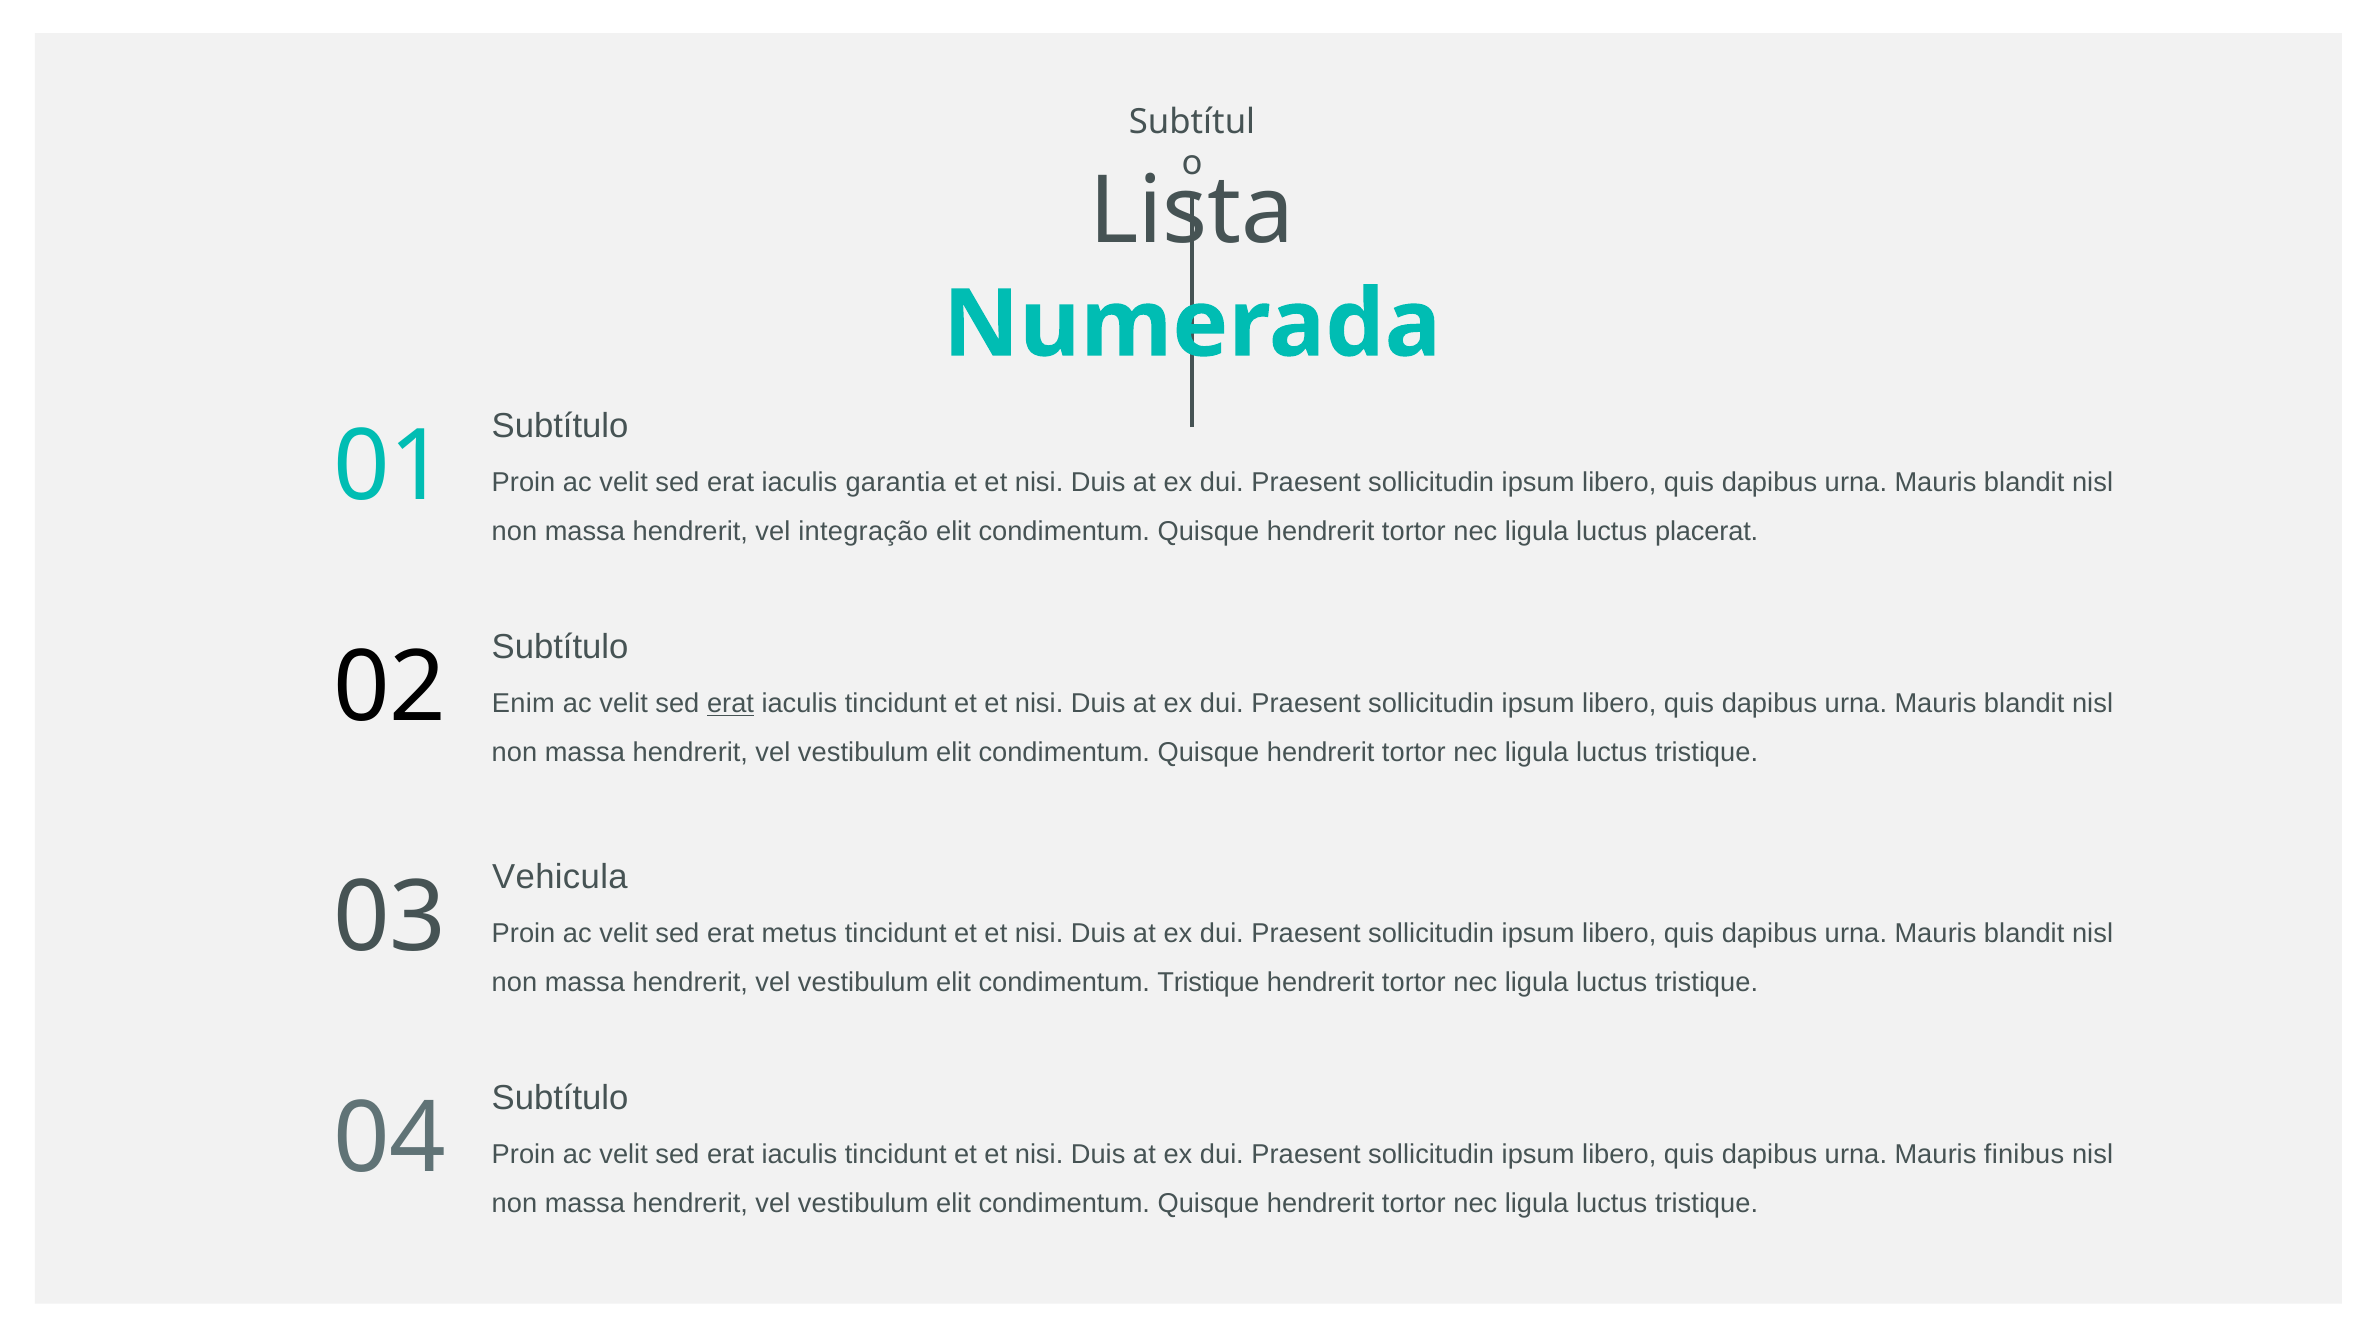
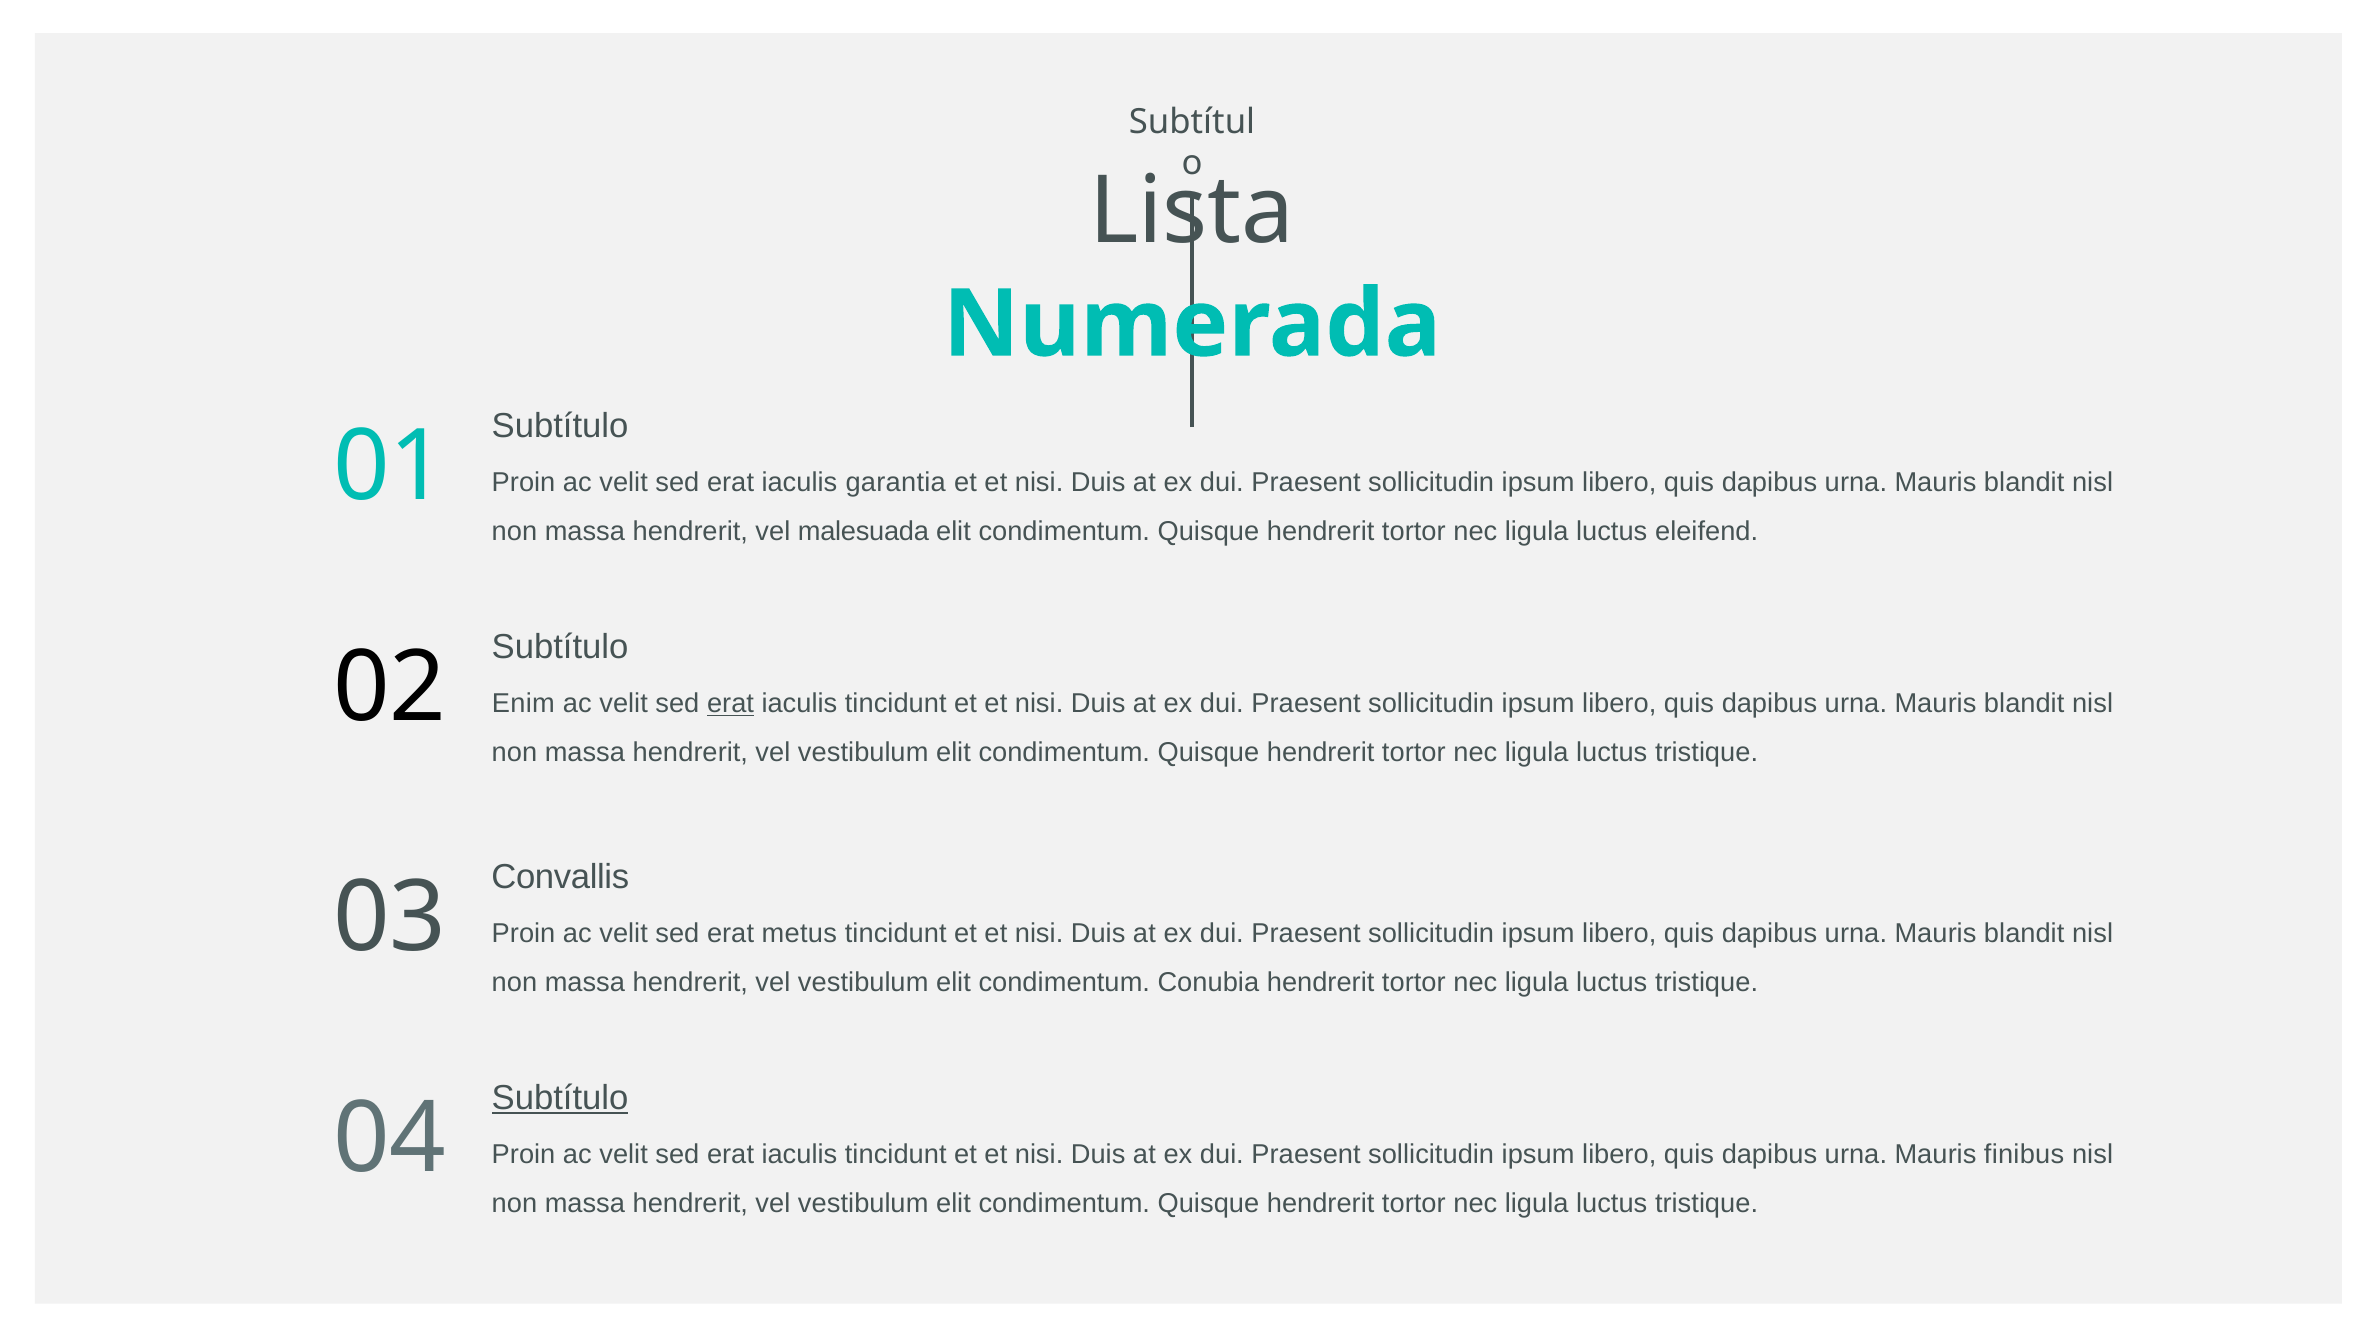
integração: integração -> malesuada
placerat: placerat -> eleifend
Vehicula: Vehicula -> Convallis
condimentum Tristique: Tristique -> Conubia
Subtítulo at (560, 1098) underline: none -> present
